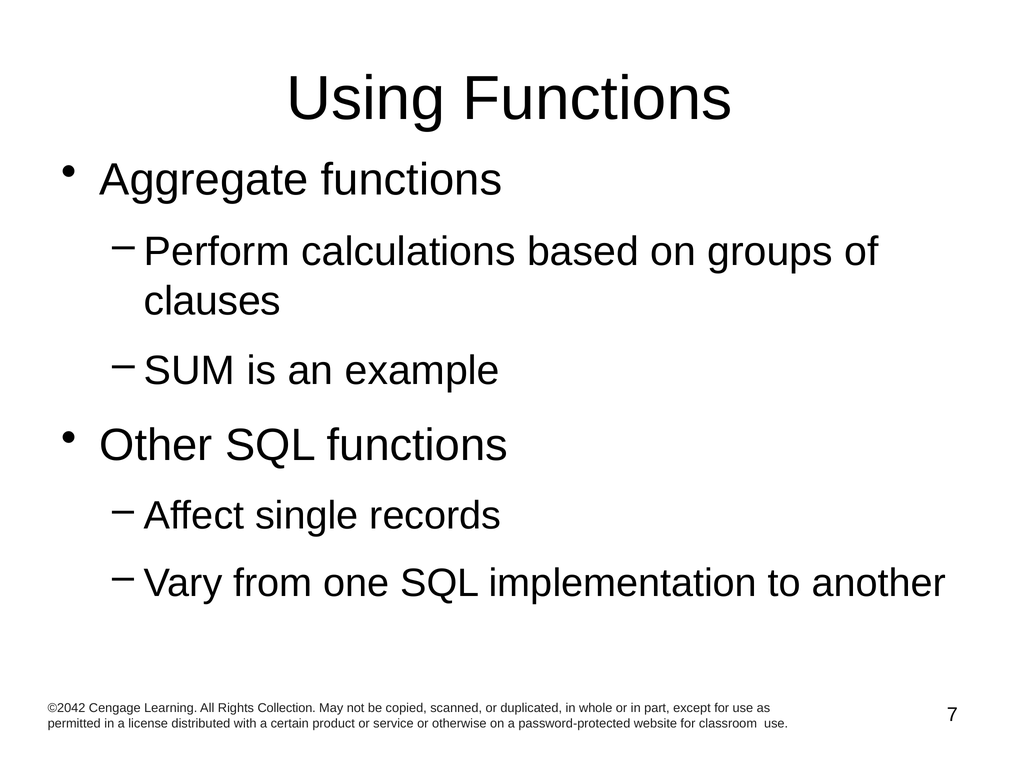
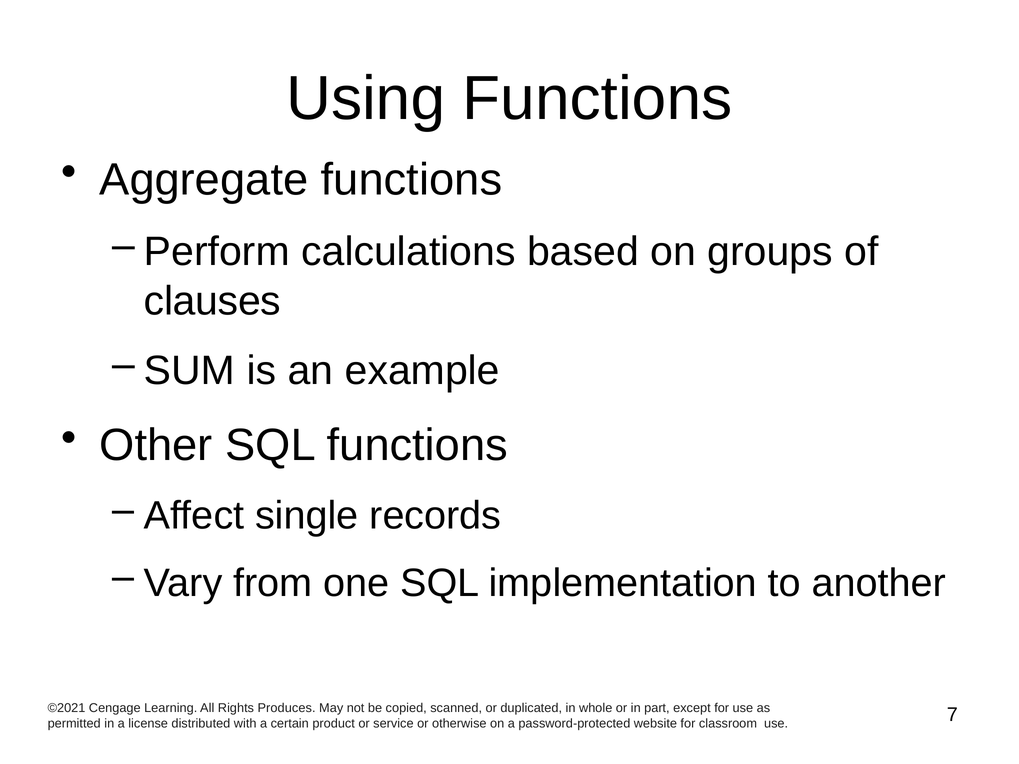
©2042: ©2042 -> ©2021
Collection: Collection -> Produces
